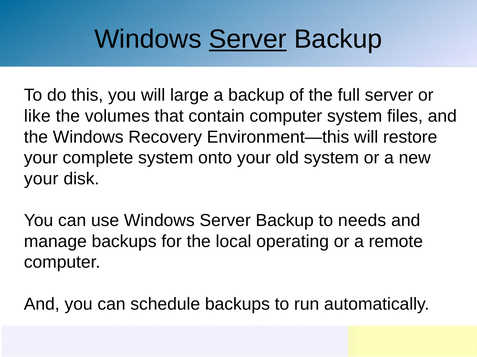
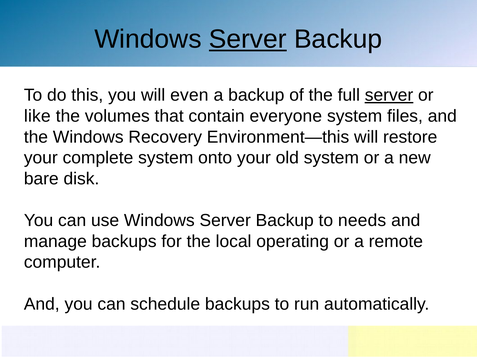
large: large -> even
server at (389, 95) underline: none -> present
contain computer: computer -> everyone
your at (41, 179): your -> bare
